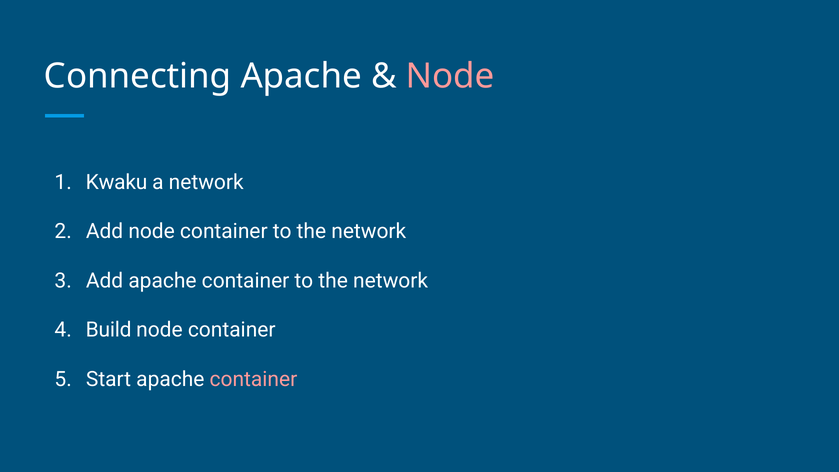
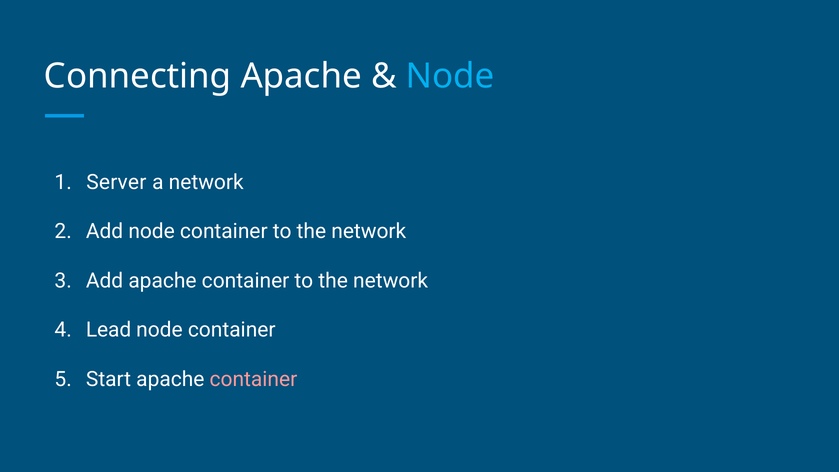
Node at (450, 76) colour: pink -> light blue
Kwaku: Kwaku -> Server
Build: Build -> Lead
